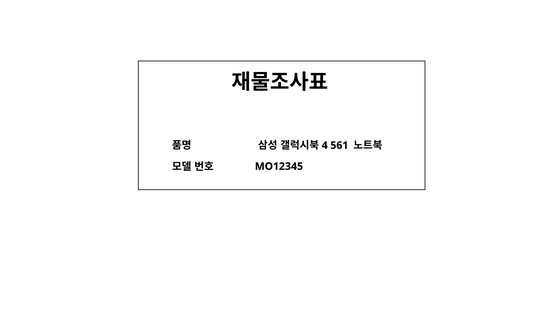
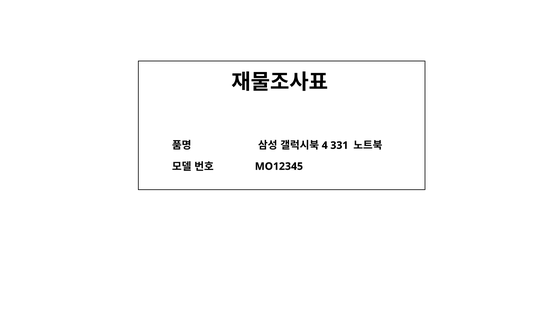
561: 561 -> 331
